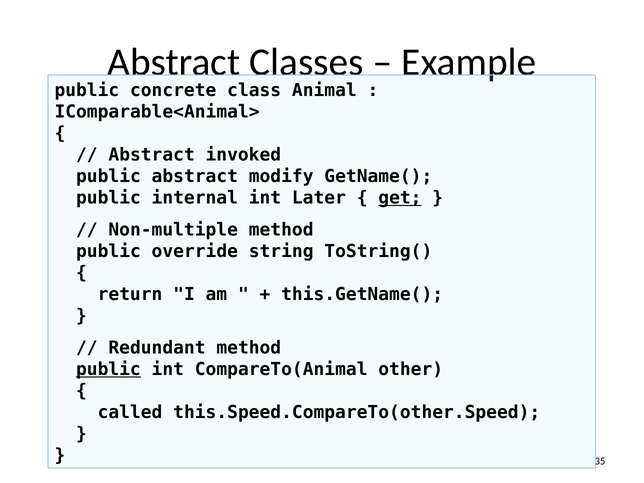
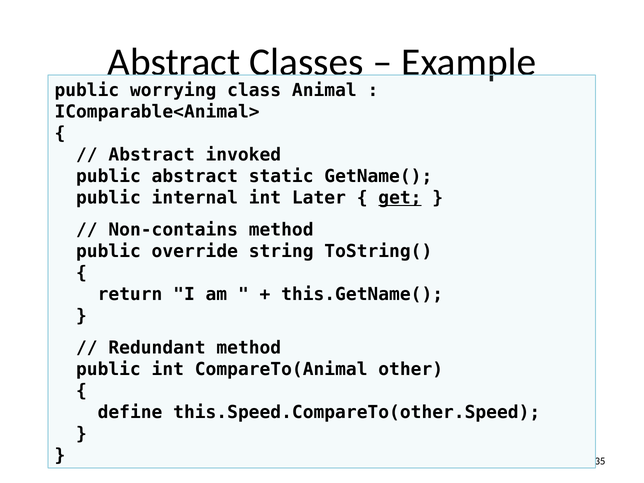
concrete: concrete -> worrying
modify: modify -> static
Non-multiple: Non-multiple -> Non-contains
public at (108, 369) underline: present -> none
called: called -> define
